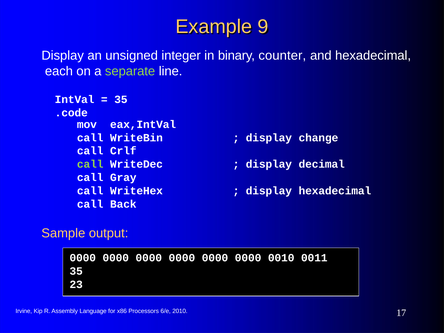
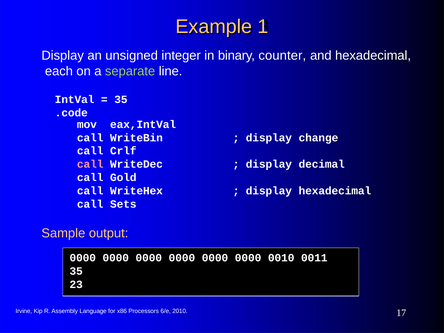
9: 9 -> 1
call at (90, 164) colour: light green -> pink
Gray: Gray -> Gold
Back: Back -> Sets
